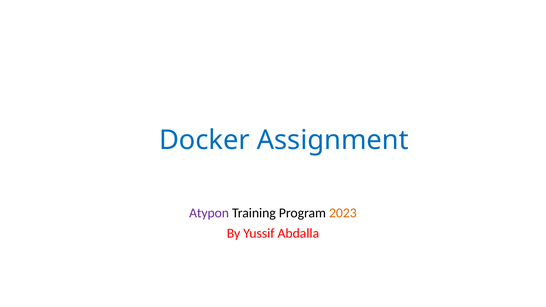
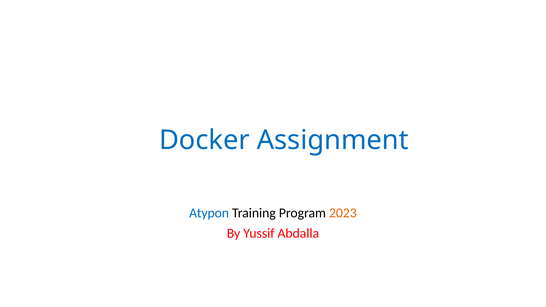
Atypon colour: purple -> blue
